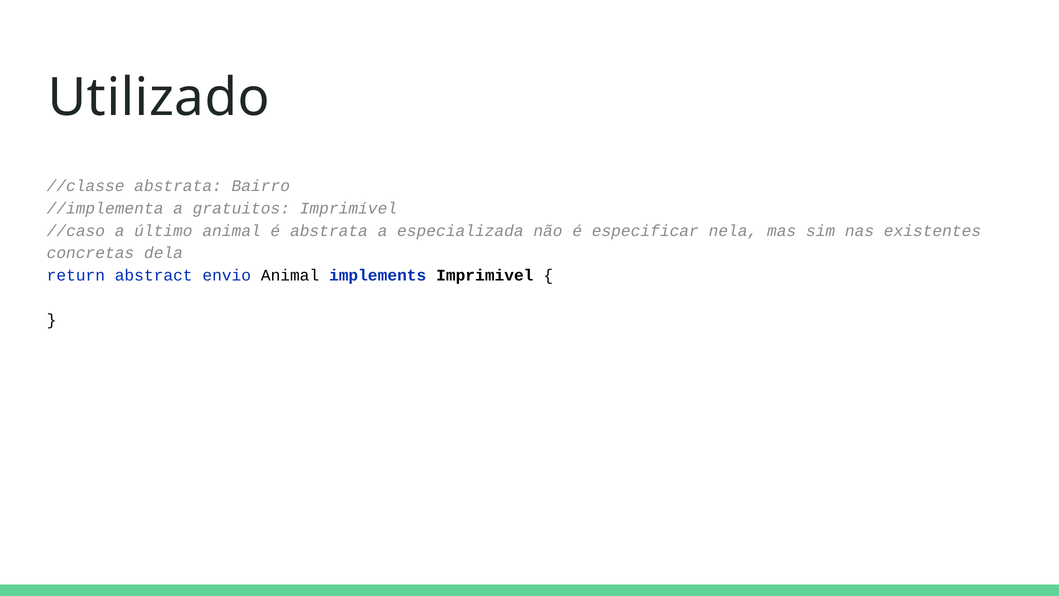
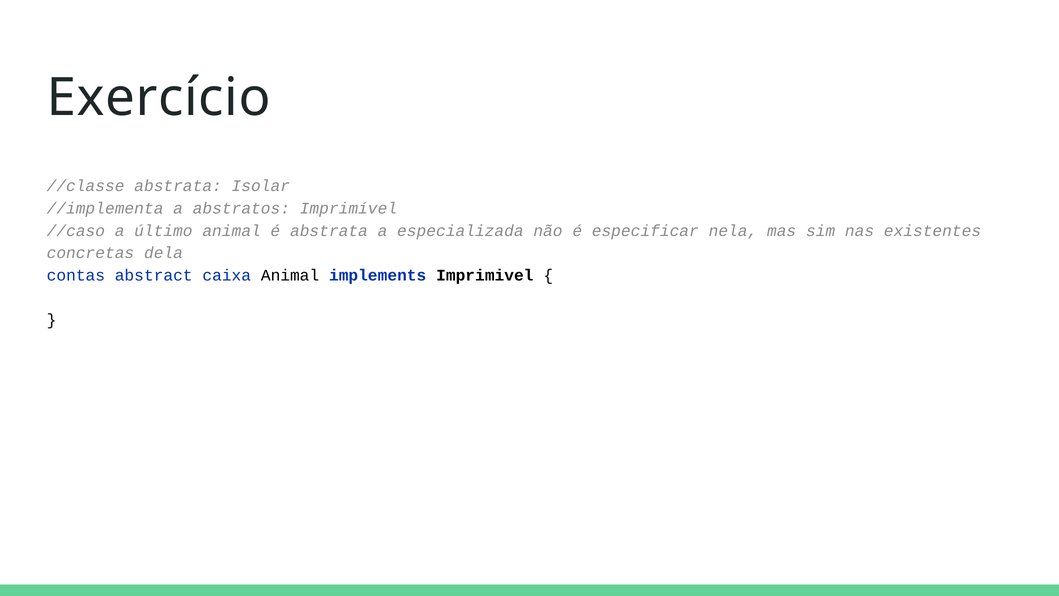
Utilizado: Utilizado -> Exercício
Bairro: Bairro -> Isolar
gratuitos: gratuitos -> abstratos
return: return -> contas
envio: envio -> caixa
